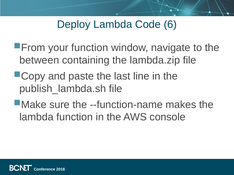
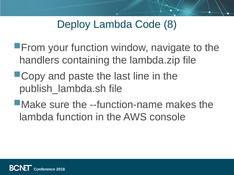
6: 6 -> 8
between: between -> handlers
